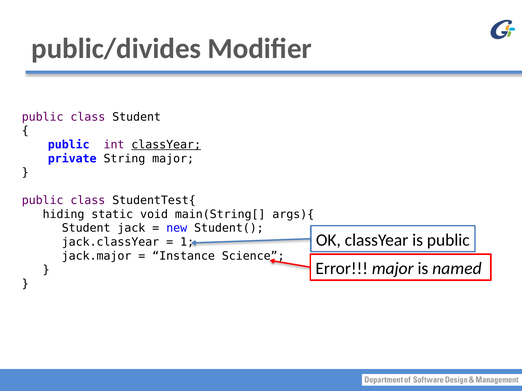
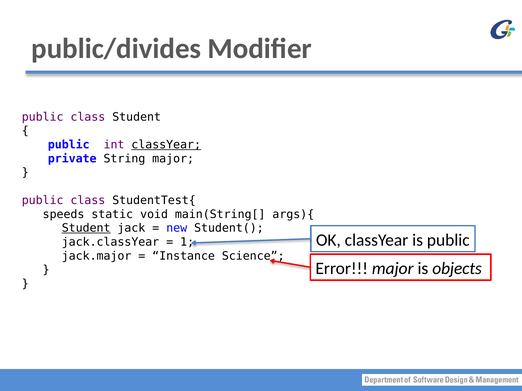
hiding: hiding -> speeds
Student at (86, 228) underline: none -> present
named: named -> objects
